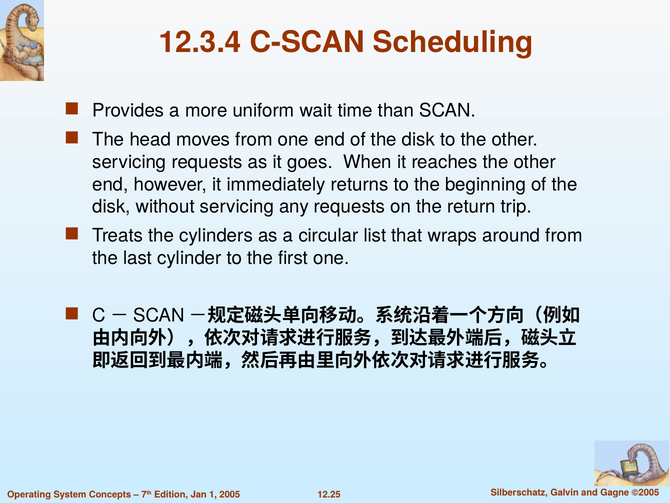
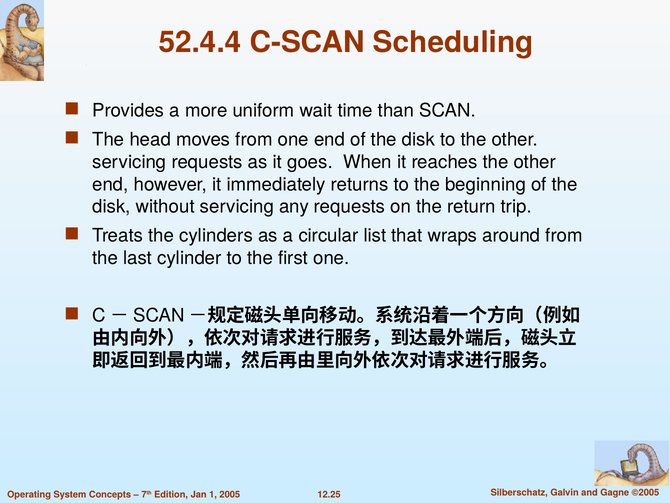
12.3.4: 12.3.4 -> 52.4.4
